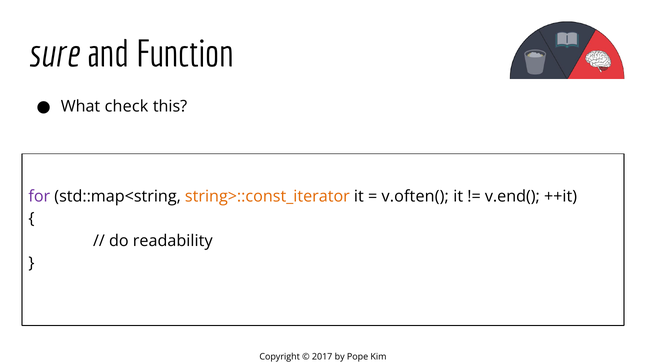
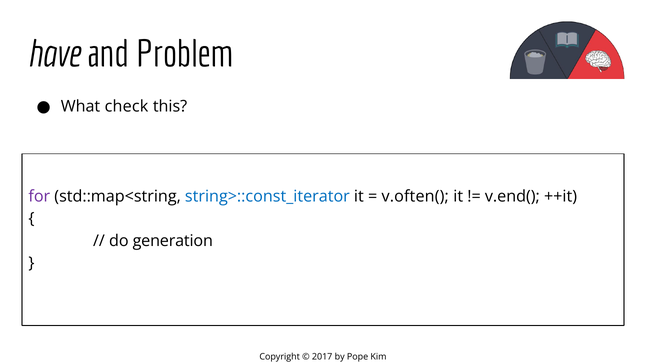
sure: sure -> have
Function: Function -> Problem
string>::const_iterator colour: orange -> blue
readability: readability -> generation
